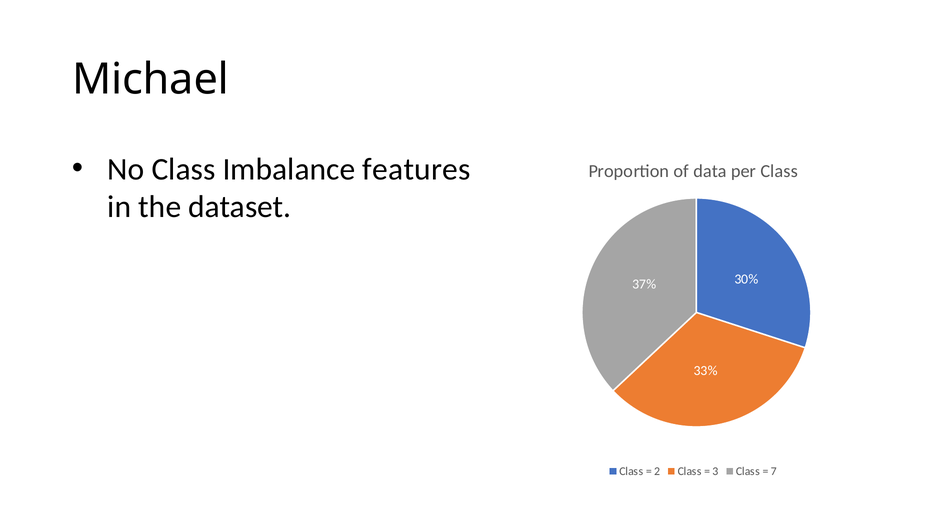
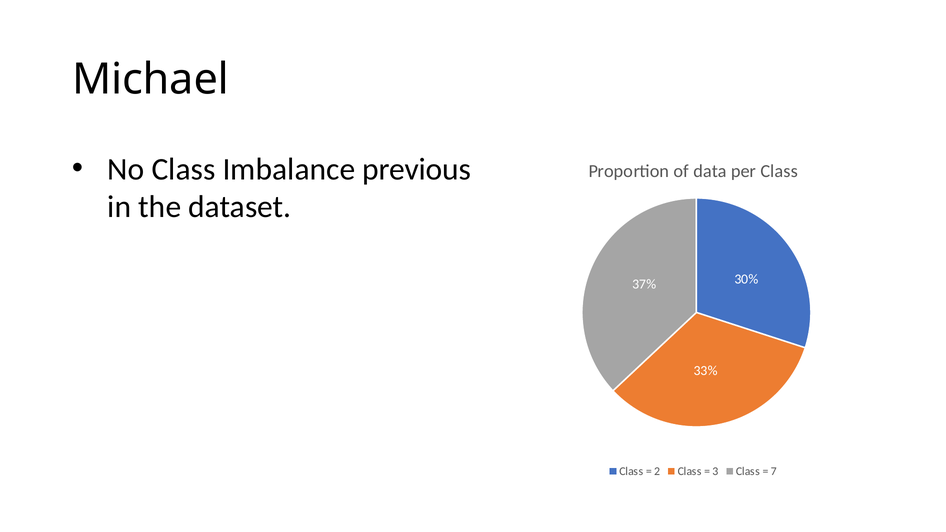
features: features -> previous
